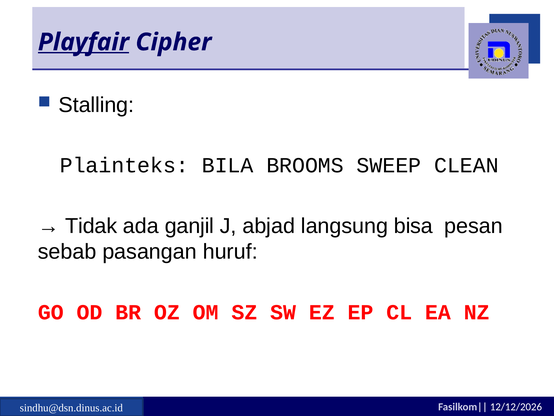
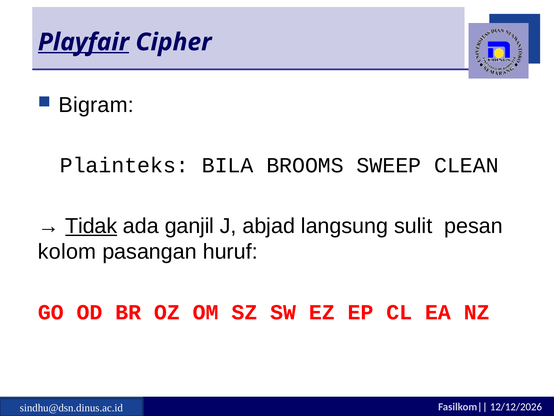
Stalling: Stalling -> Bigram
Tidak underline: none -> present
bisa: bisa -> sulit
sebab: sebab -> kolom
